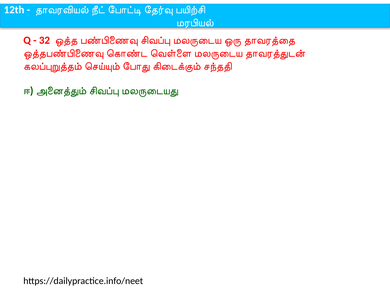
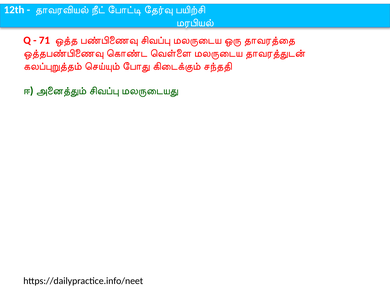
32: 32 -> 71
